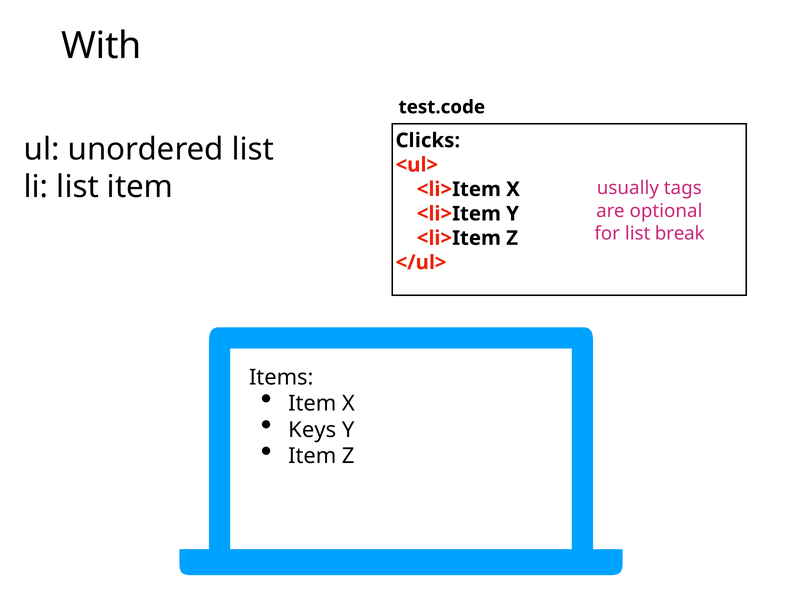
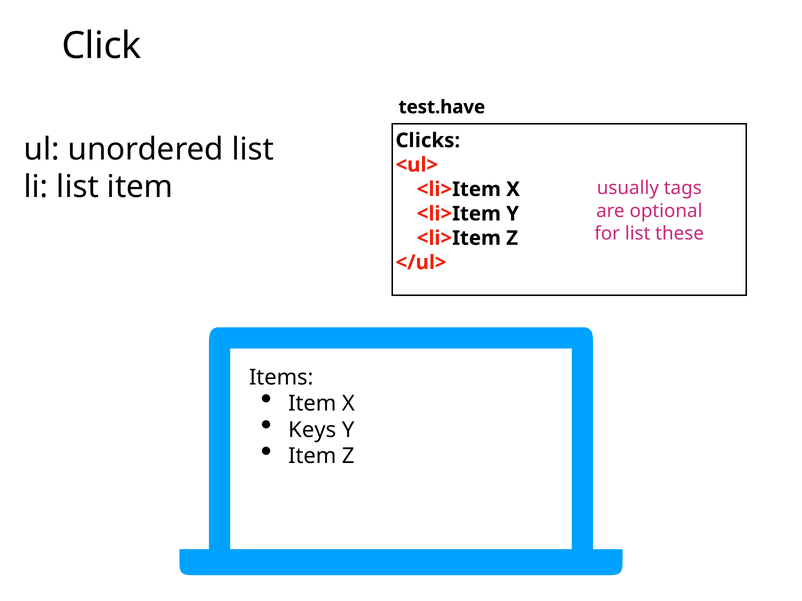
With: With -> Click
test.code: test.code -> test.have
break: break -> these
